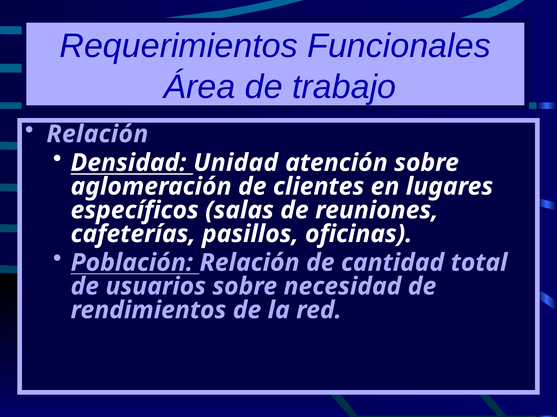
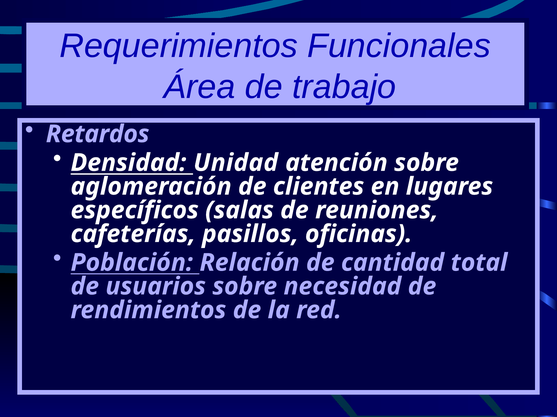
Relación at (97, 134): Relación -> Retardos
